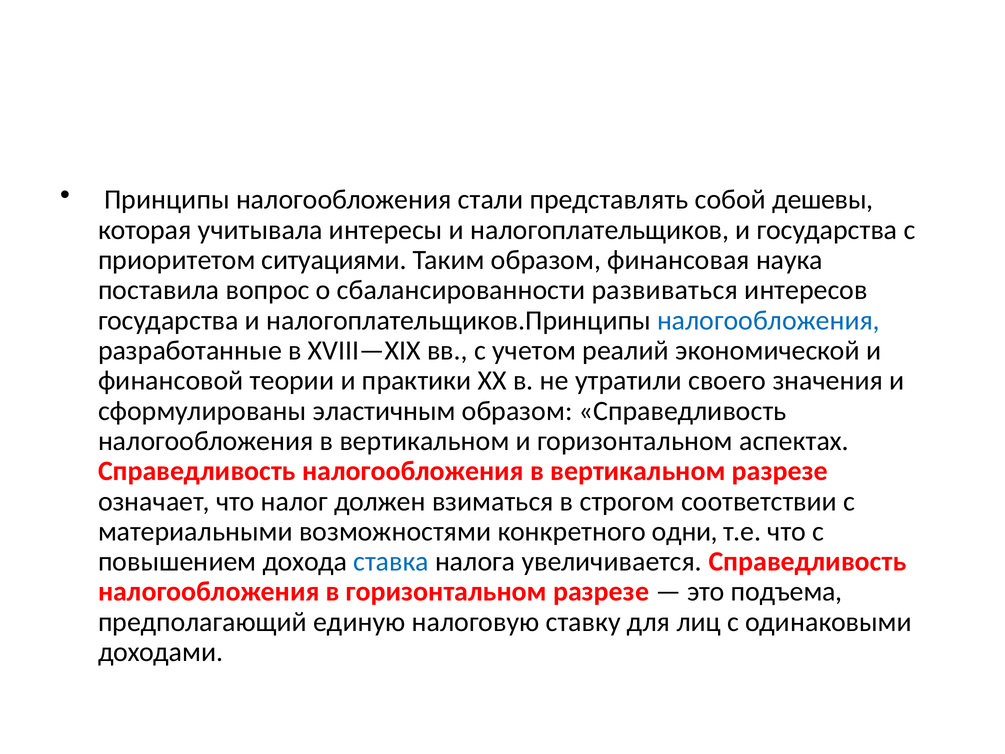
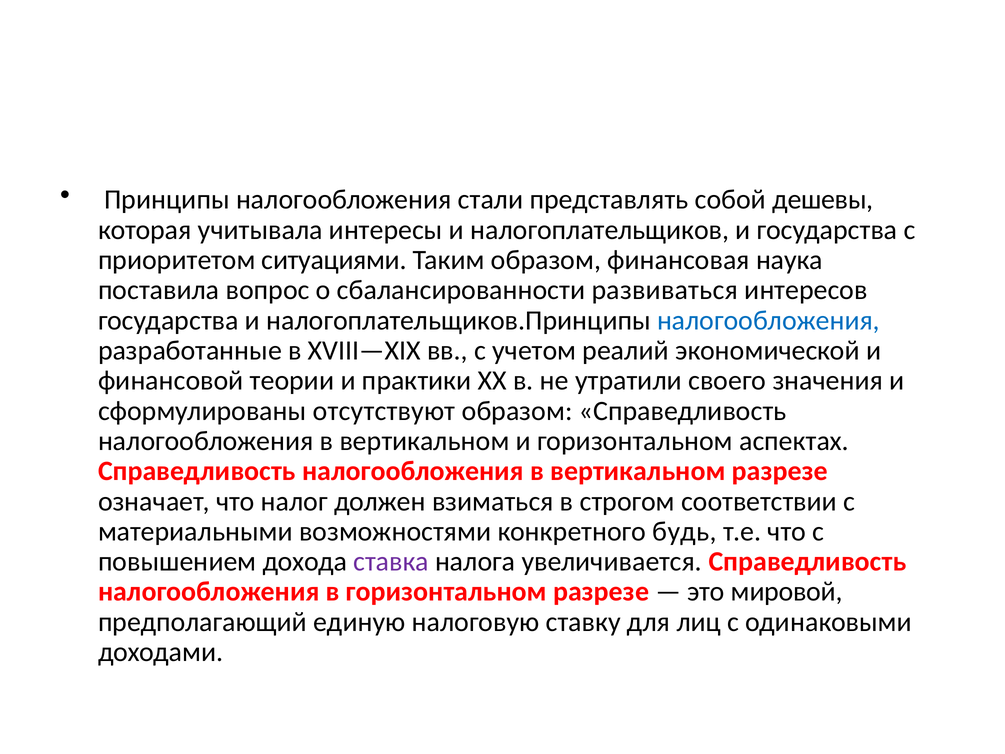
эластичным: эластичным -> отсутствуют
одни: одни -> будь
ставка colour: blue -> purple
подъема: подъема -> мировой
